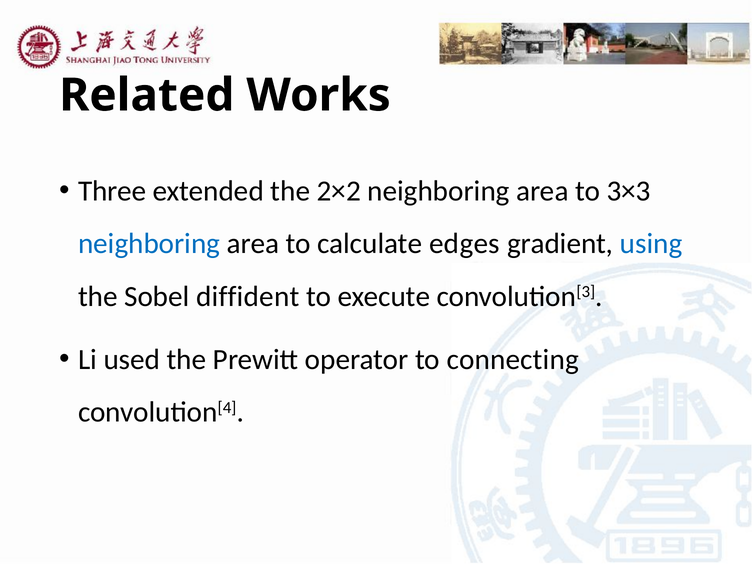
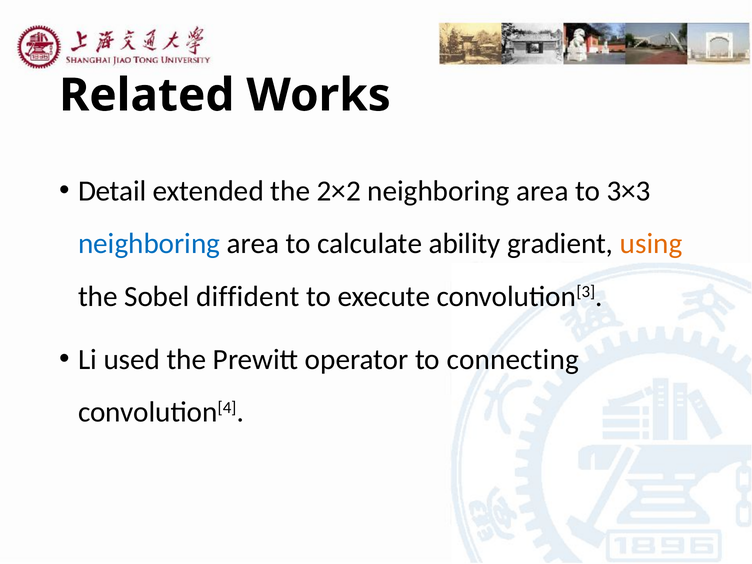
Three: Three -> Detail
edges: edges -> ability
using colour: blue -> orange
